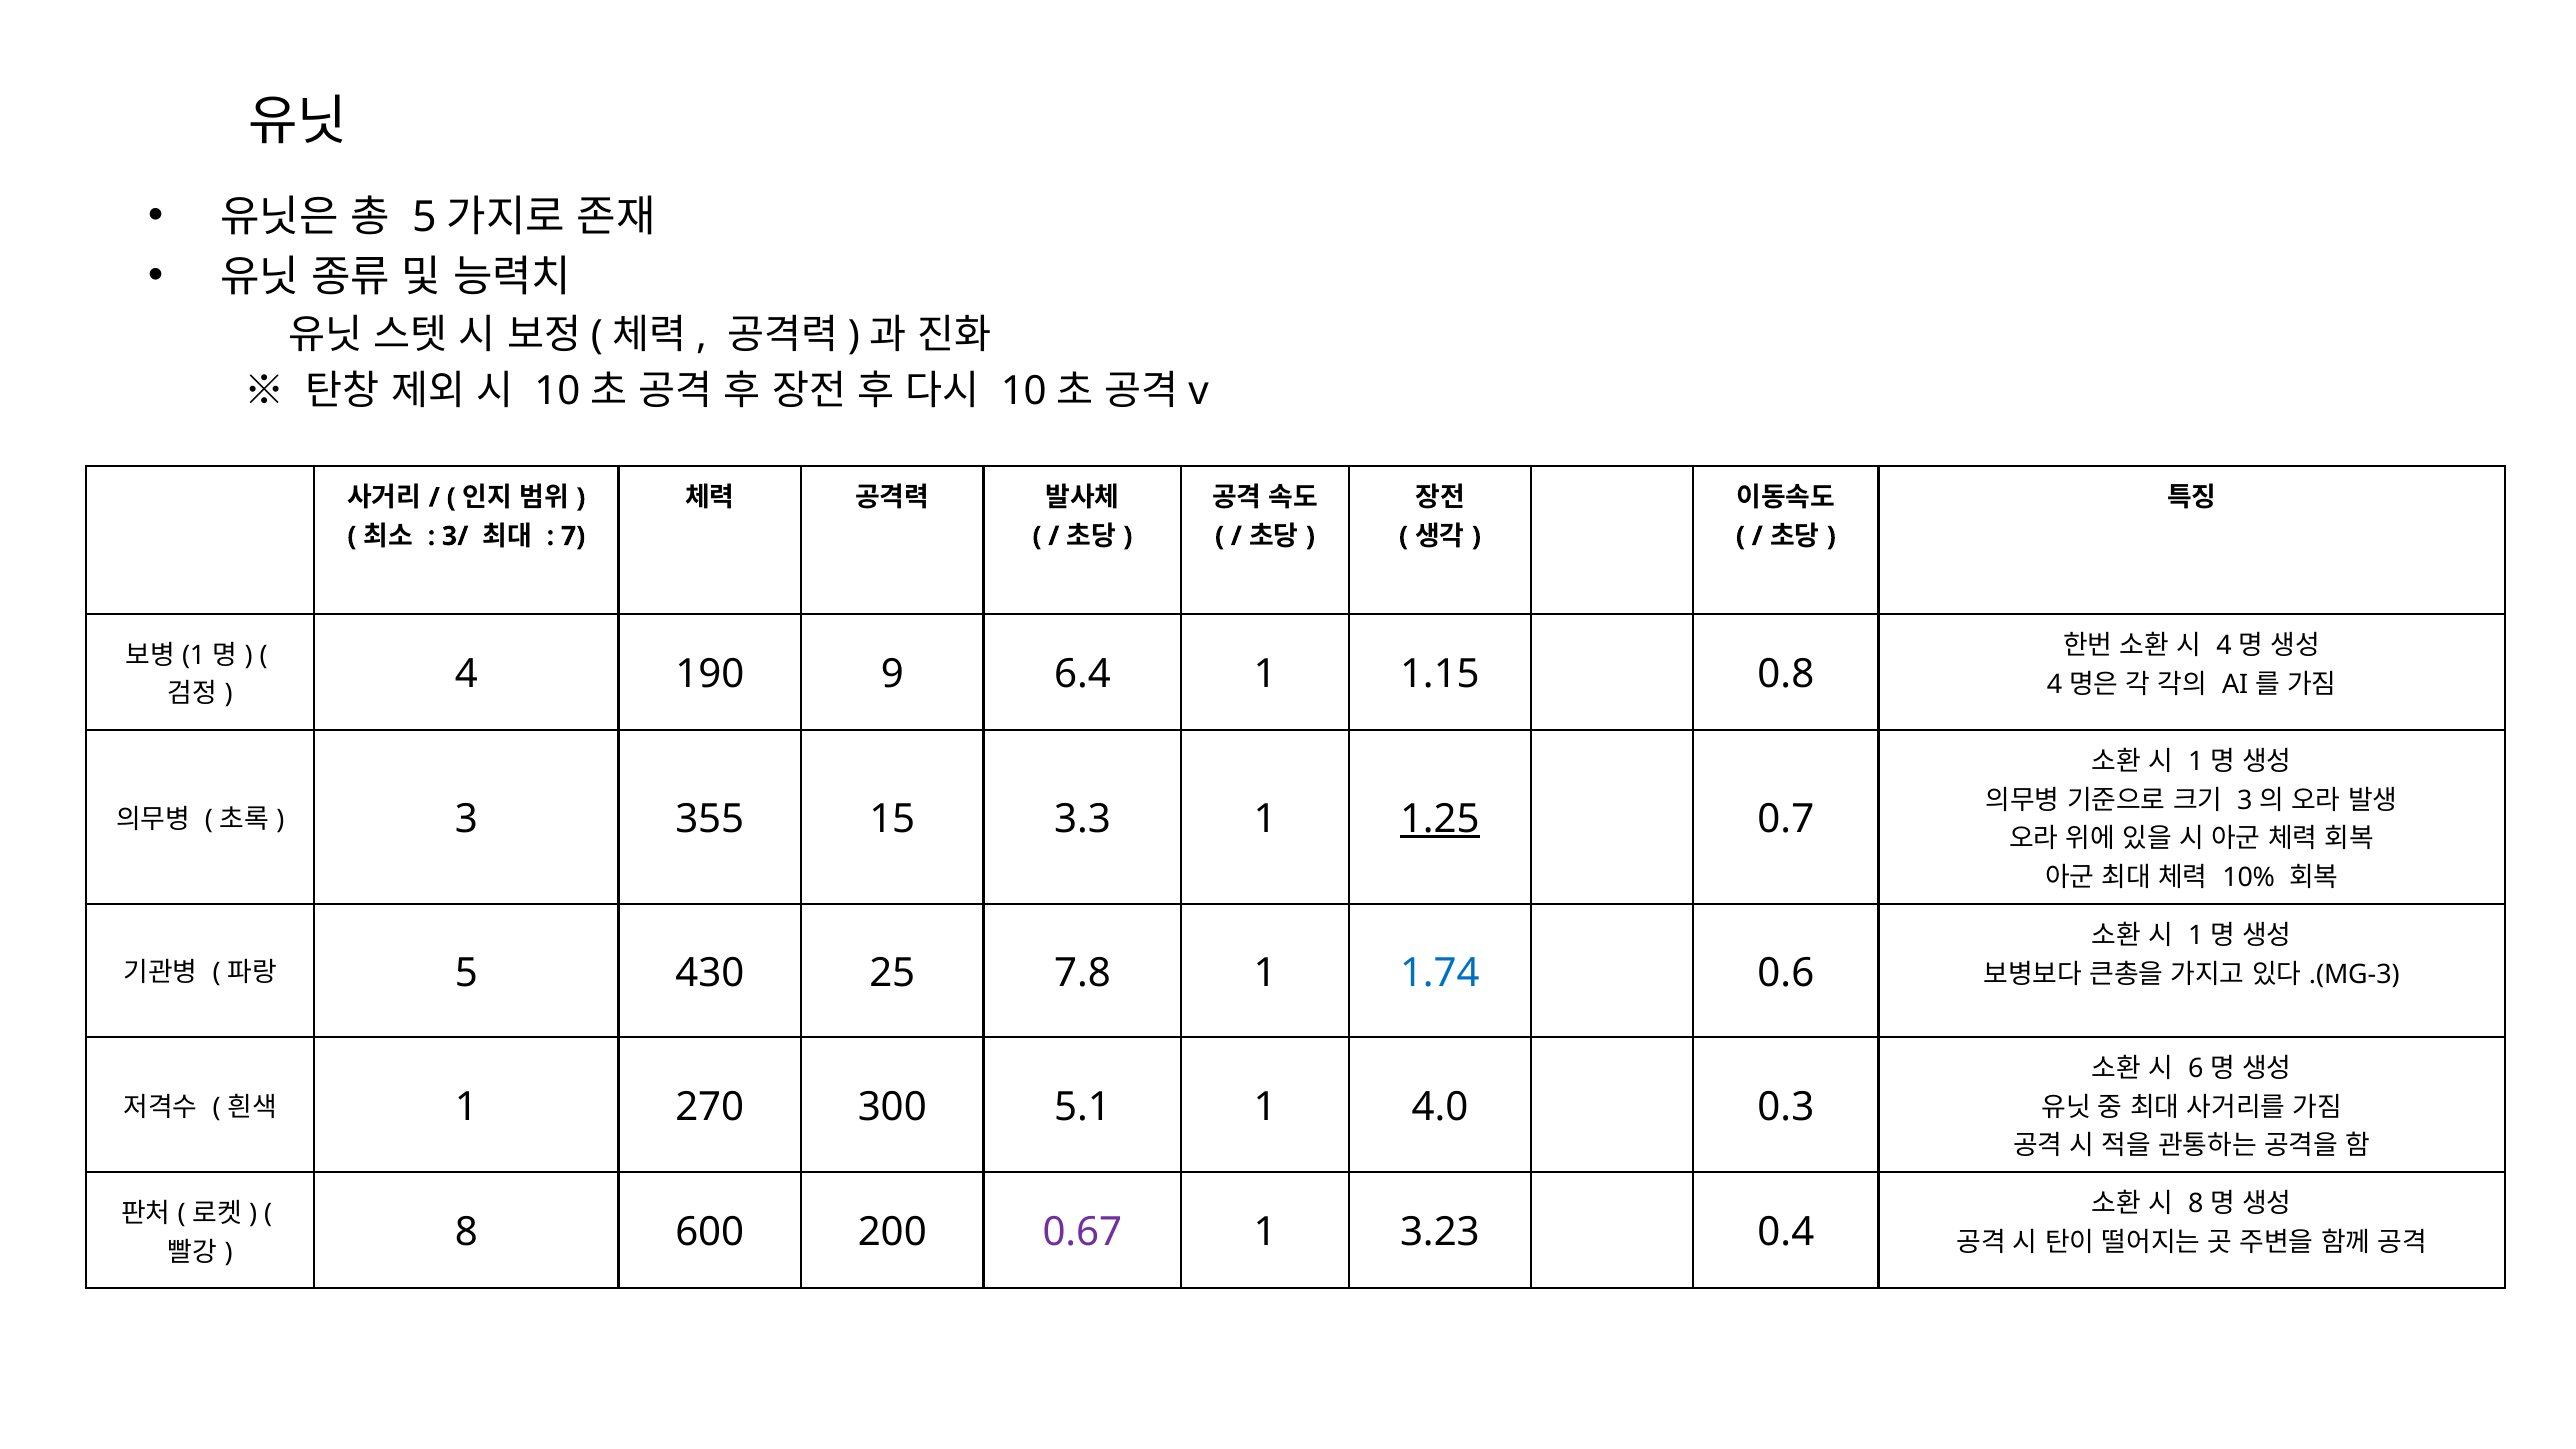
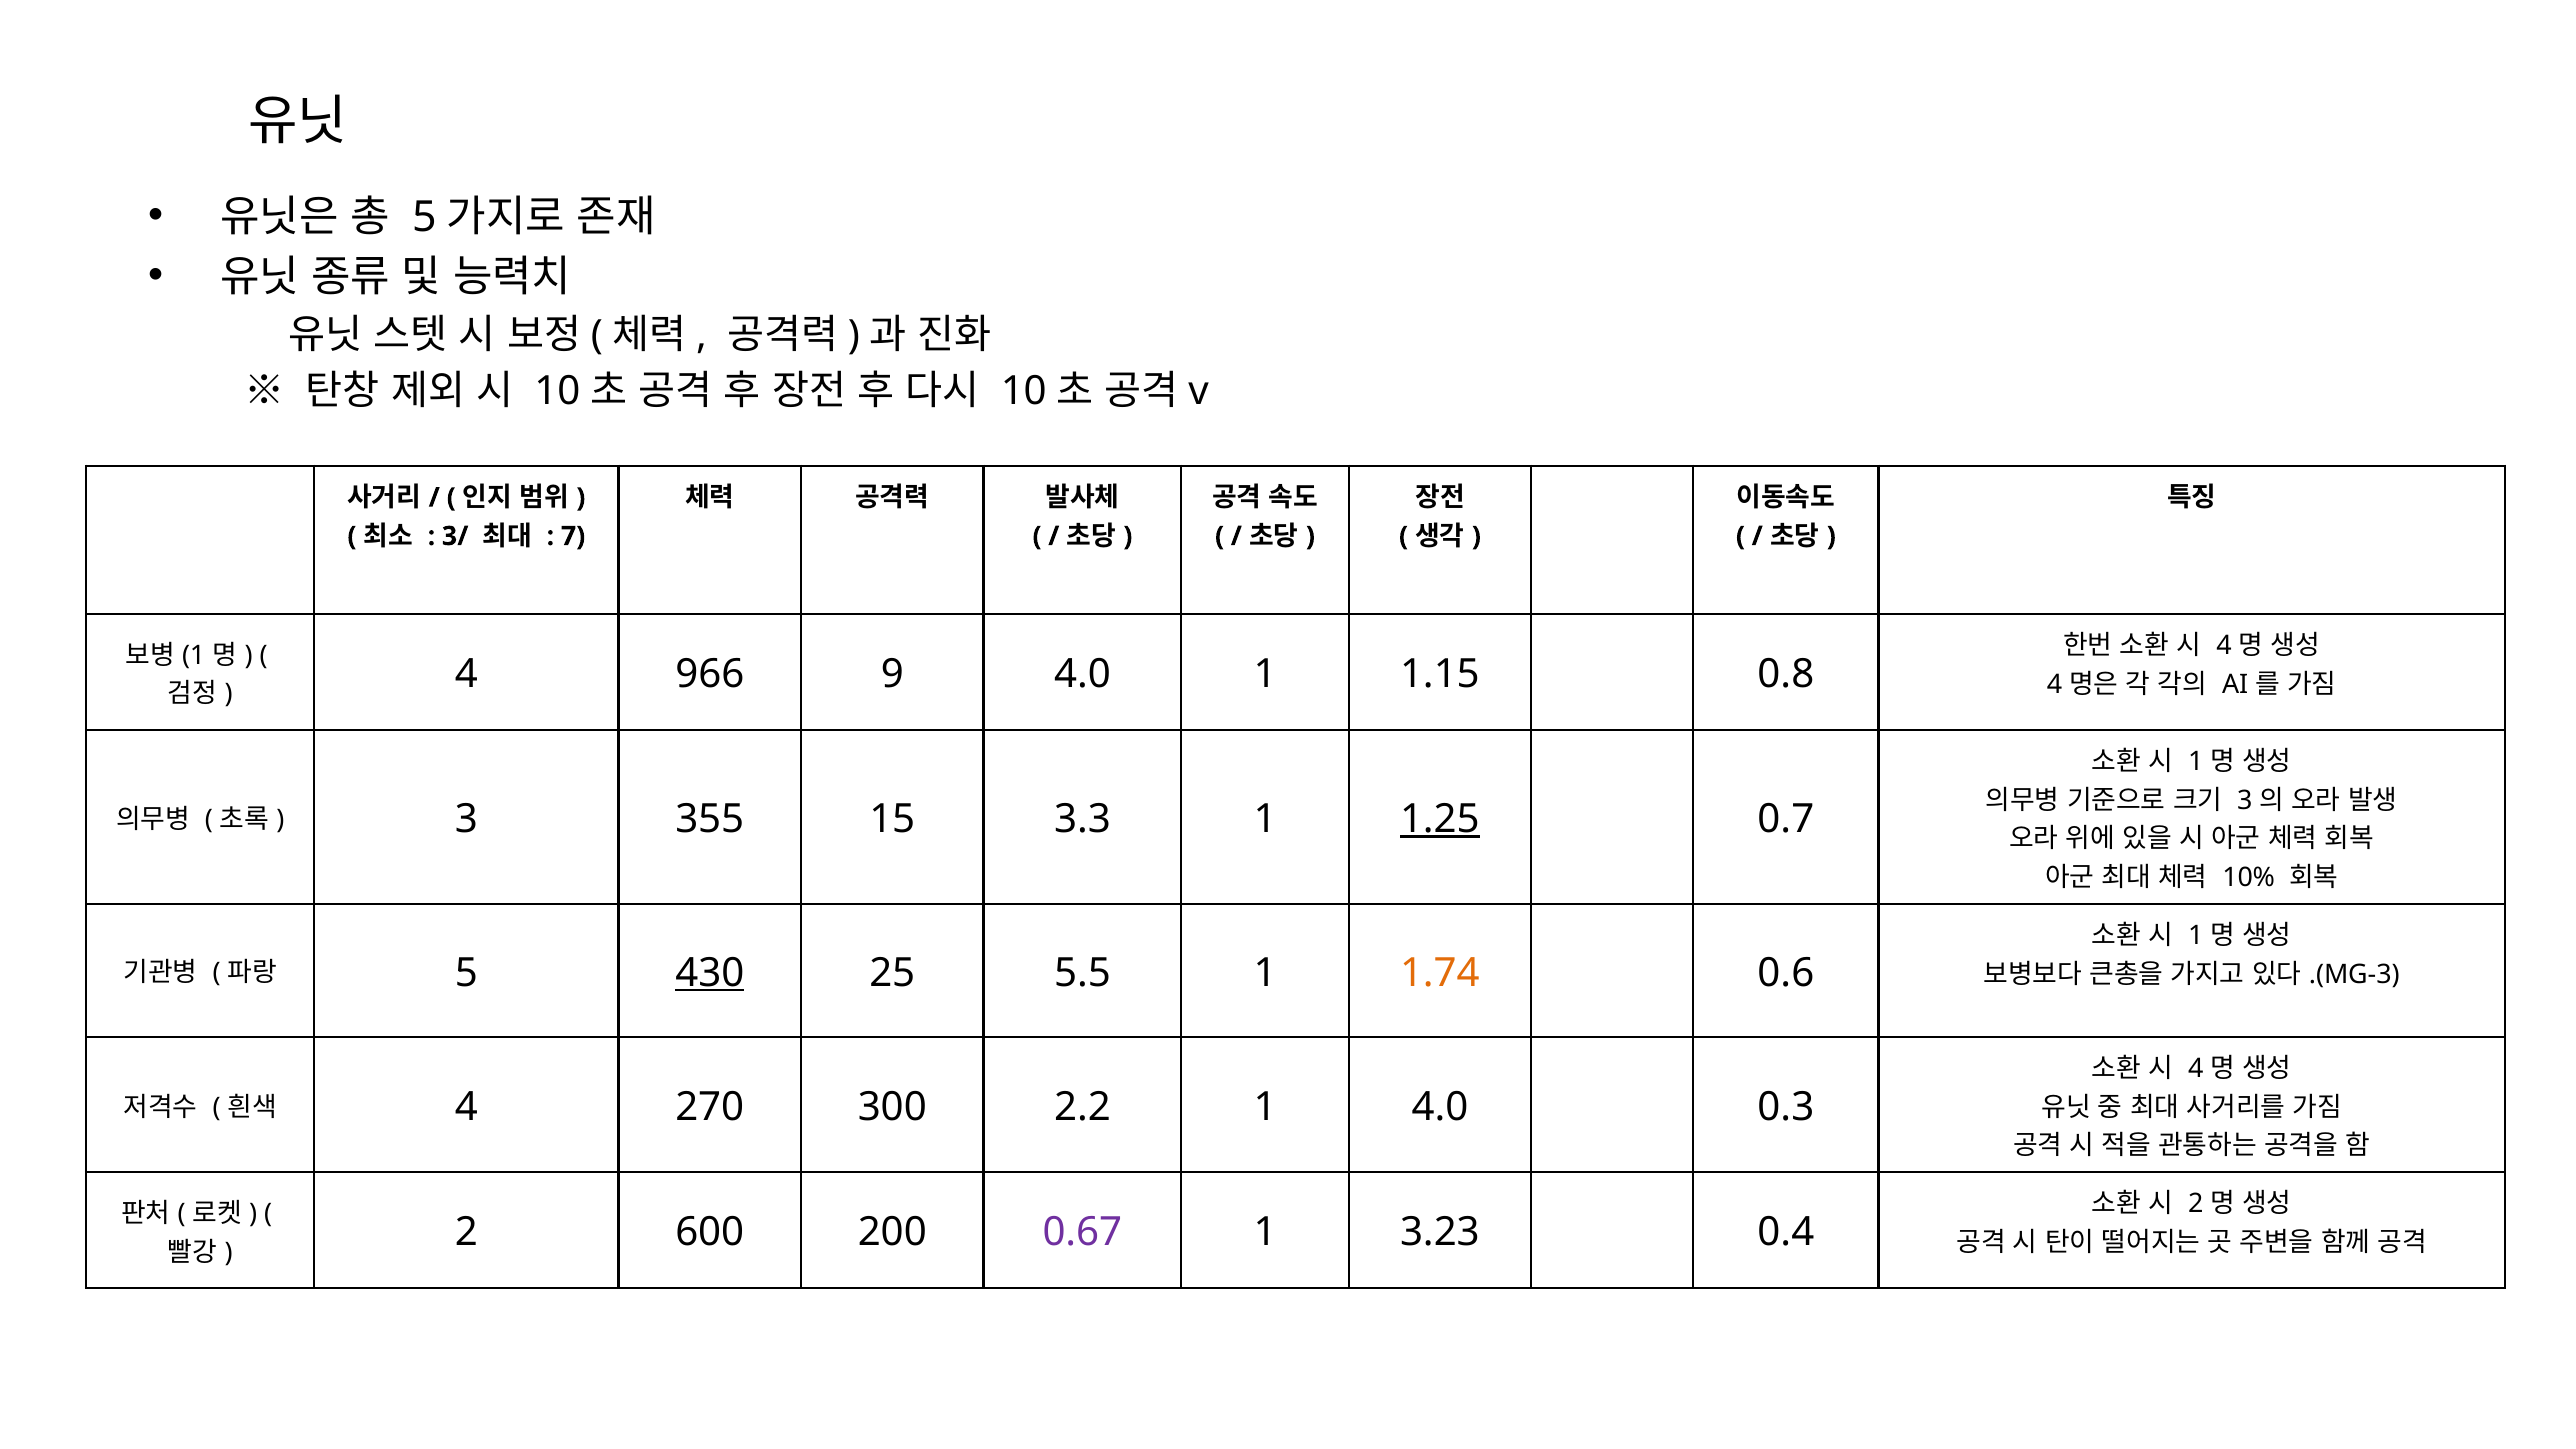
190: 190 -> 966
9 6.4: 6.4 -> 4.0
430 underline: none -> present
7.8: 7.8 -> 5.5
1.74 colour: blue -> orange
6 at (2196, 1069): 6 -> 4
1 at (466, 1107): 1 -> 4
5.1: 5.1 -> 2.2
8 at (2196, 1204): 8 -> 2
8 at (466, 1233): 8 -> 2
